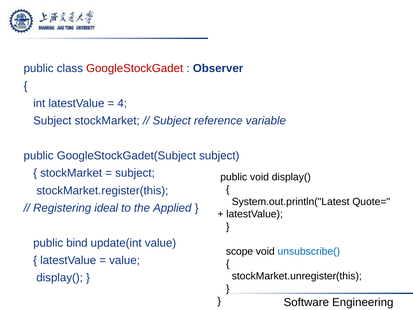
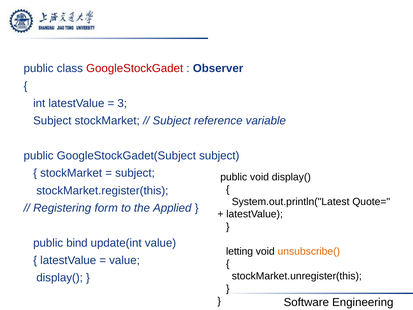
4: 4 -> 3
ideal: ideal -> form
scope: scope -> letting
unsubscribe( colour: blue -> orange
